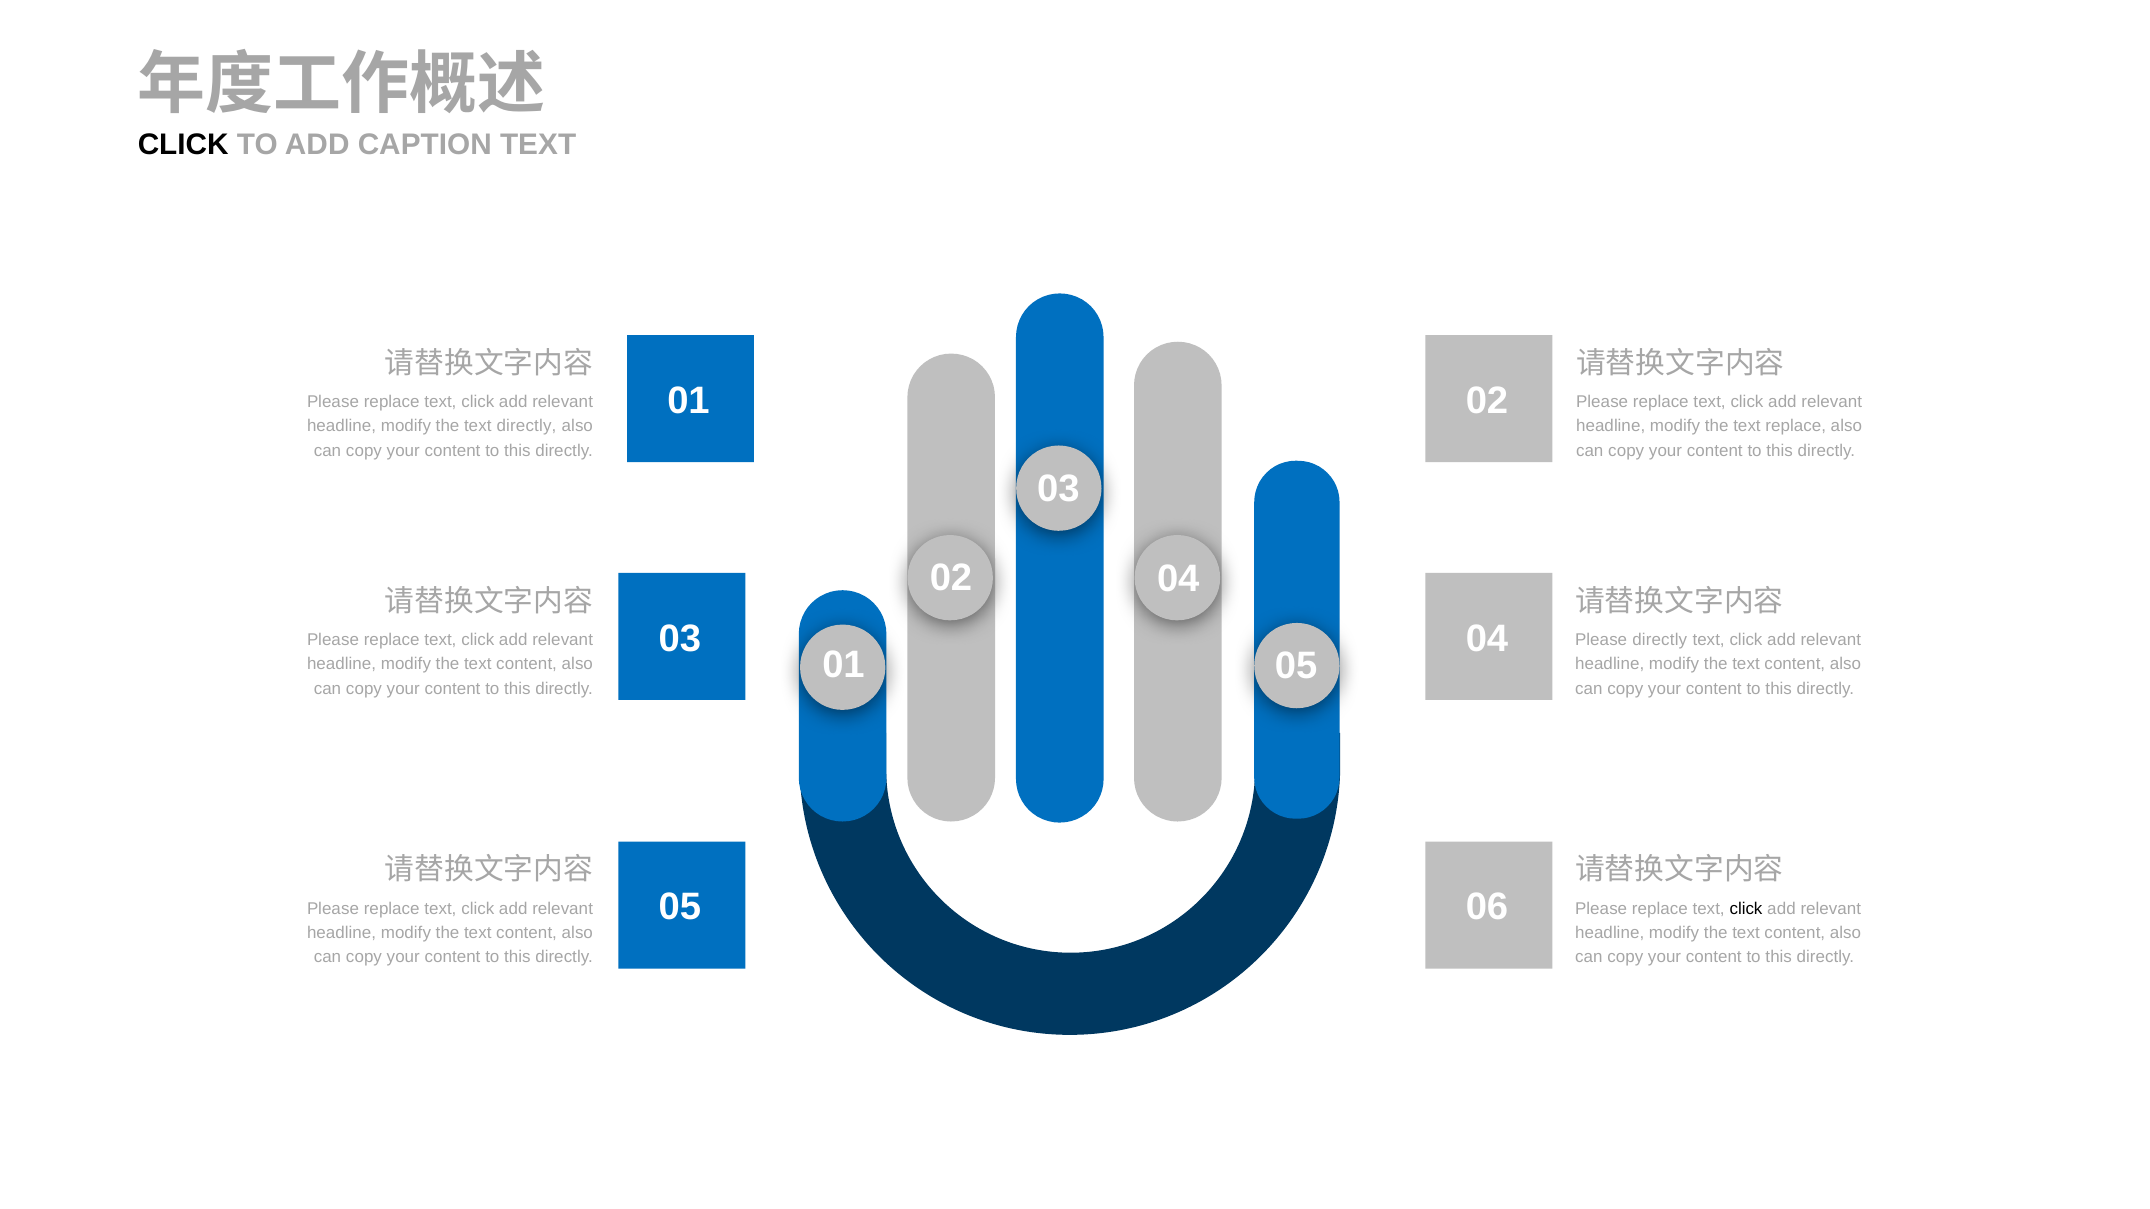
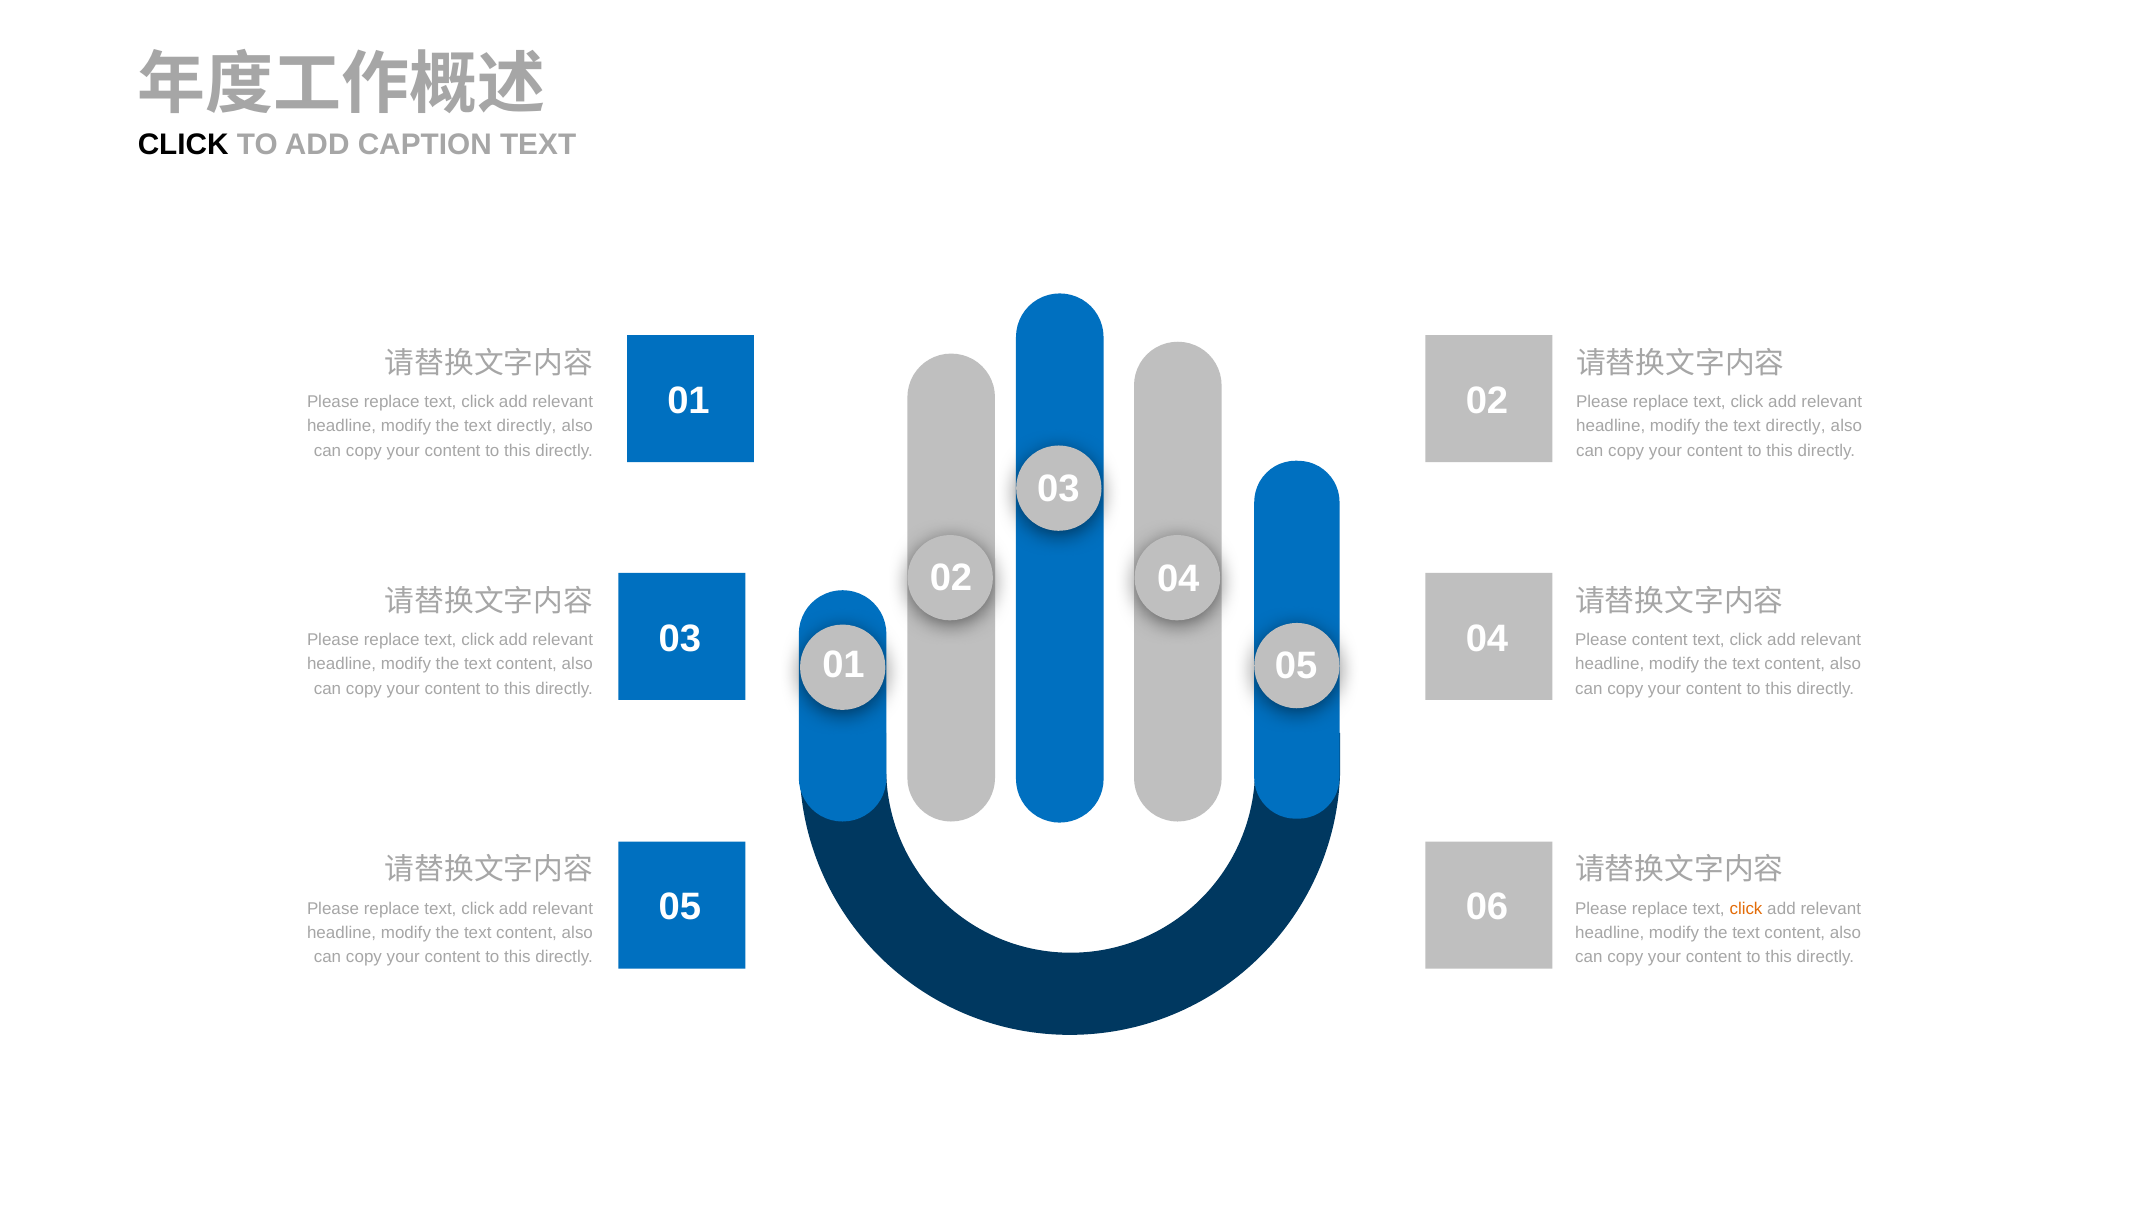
replace at (1796, 426): replace -> directly
Please directly: directly -> content
click at (1746, 909) colour: black -> orange
